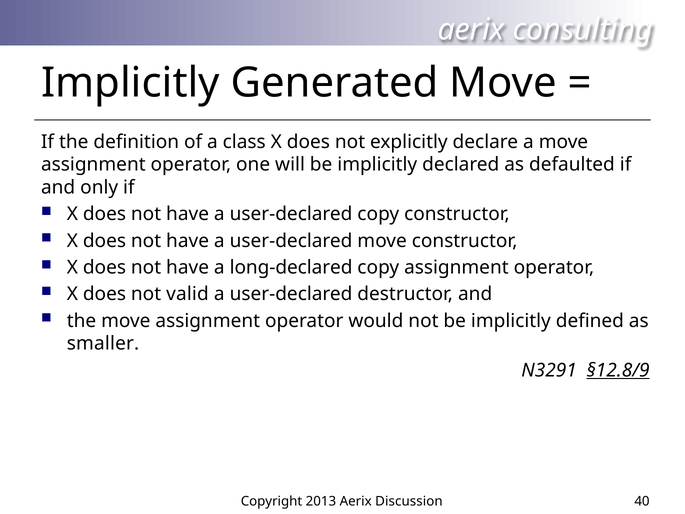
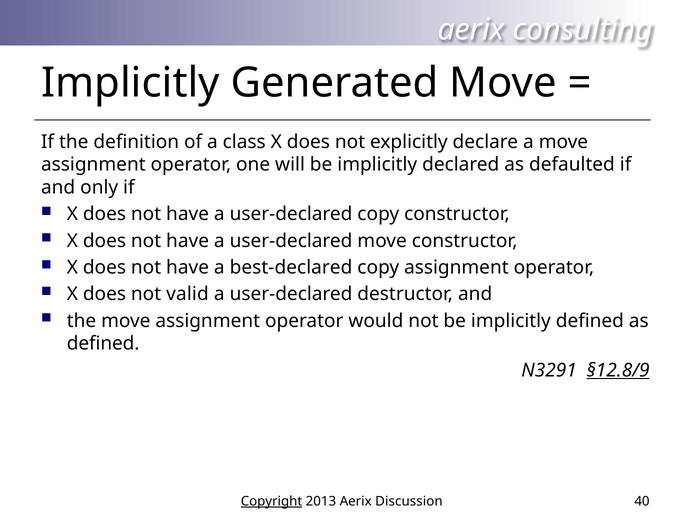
long-declared: long-declared -> best-declared
smaller at (103, 344): smaller -> defined
Copyright underline: none -> present
